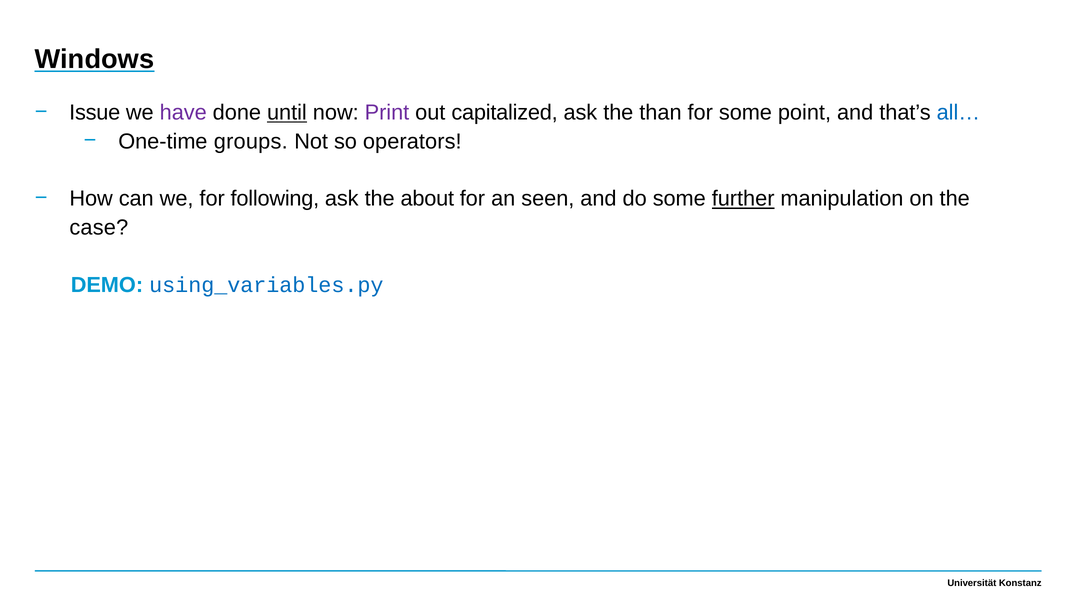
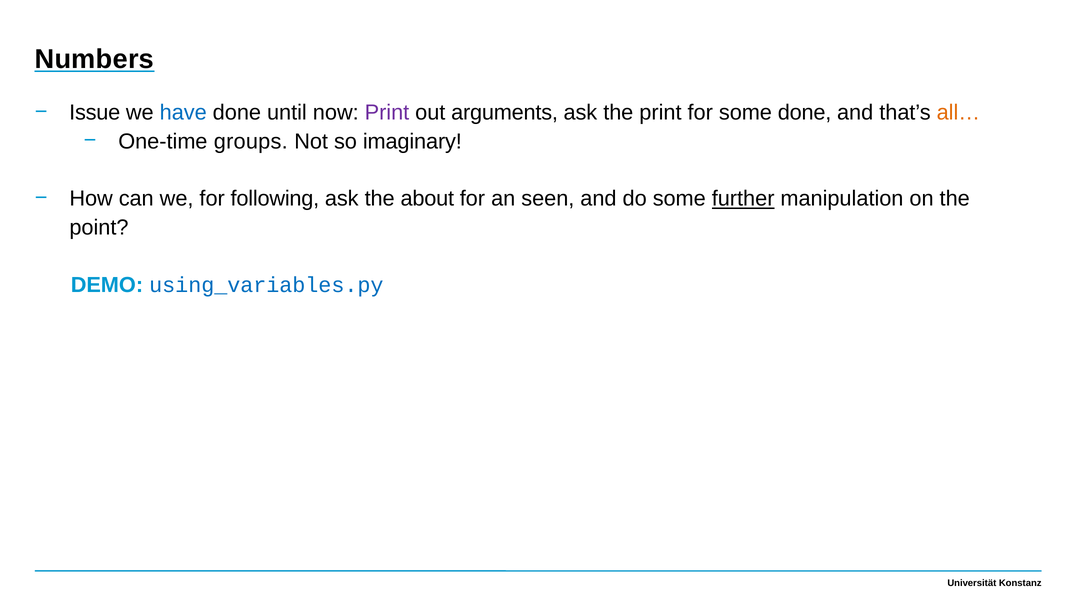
Windows: Windows -> Numbers
have colour: purple -> blue
until underline: present -> none
capitalized: capitalized -> arguments
the than: than -> print
some point: point -> done
all… colour: blue -> orange
operators: operators -> imaginary
case: case -> point
